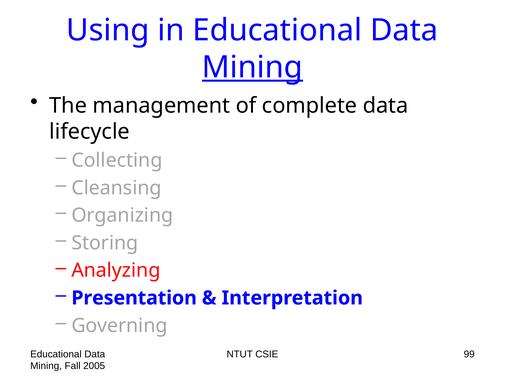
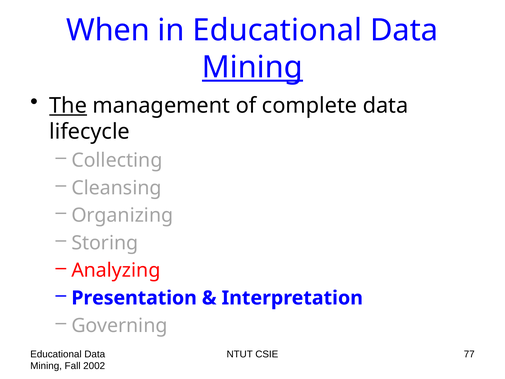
Using: Using -> When
The underline: none -> present
99: 99 -> 77
2005: 2005 -> 2002
